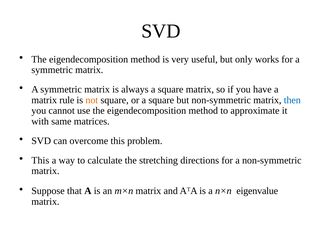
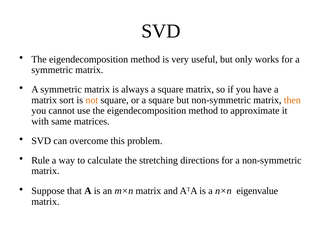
rule: rule -> sort
then colour: blue -> orange
This at (40, 160): This -> Rule
